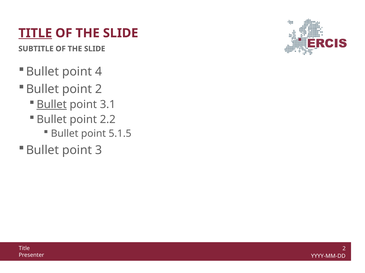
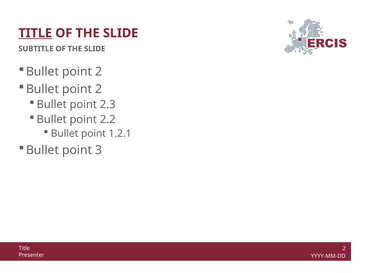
4 at (99, 72): 4 -> 2
Bullet at (52, 105) underline: present -> none
3.1: 3.1 -> 2.3
5.1.5: 5.1.5 -> 1.2.1
